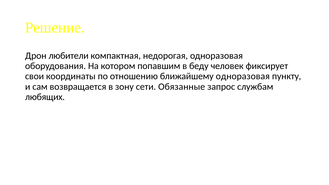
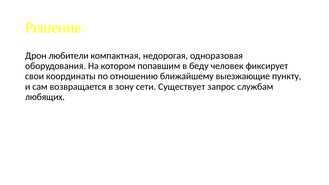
ближайшему одноразовая: одноразовая -> выезжающие
Обязанные: Обязанные -> Существует
